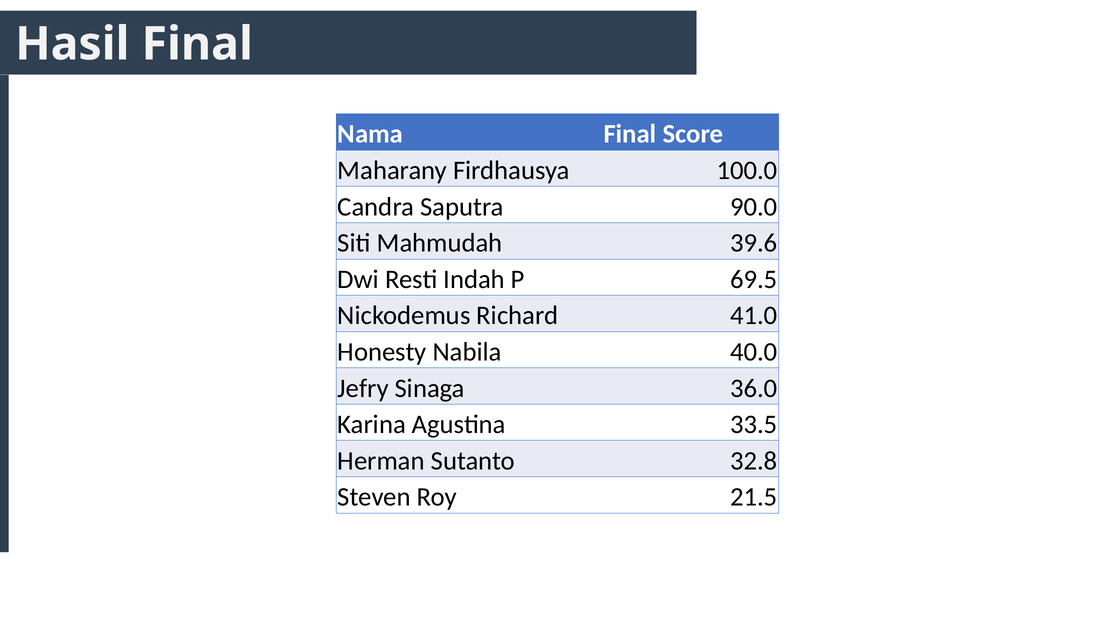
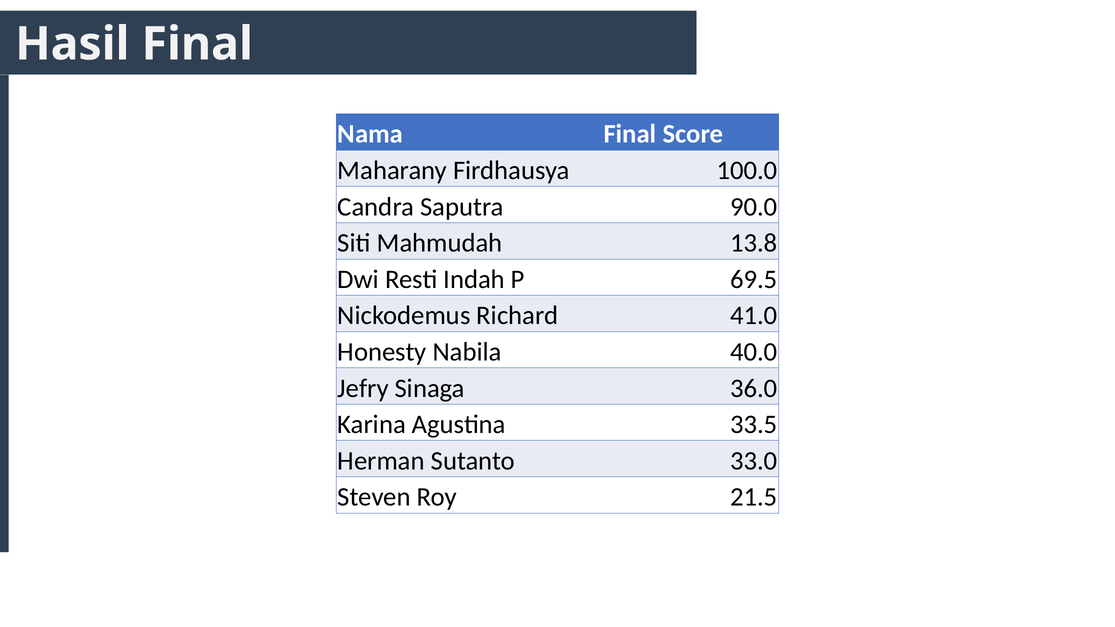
39.6: 39.6 -> 13.8
32.8: 32.8 -> 33.0
